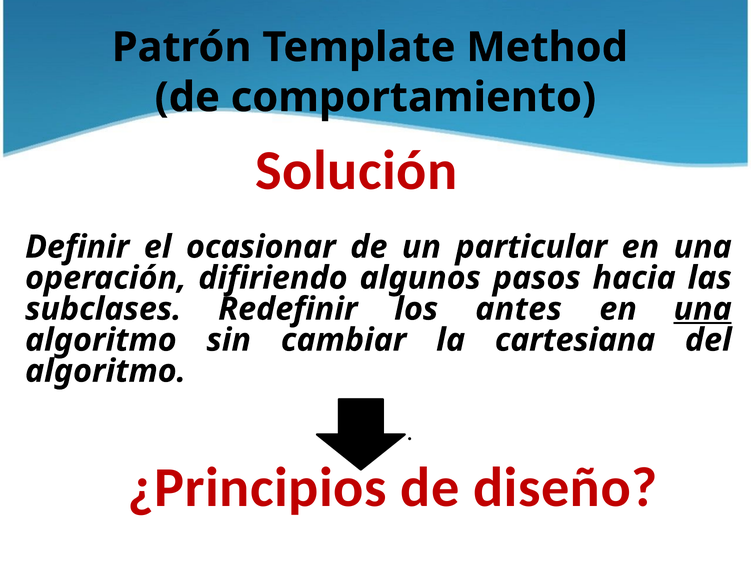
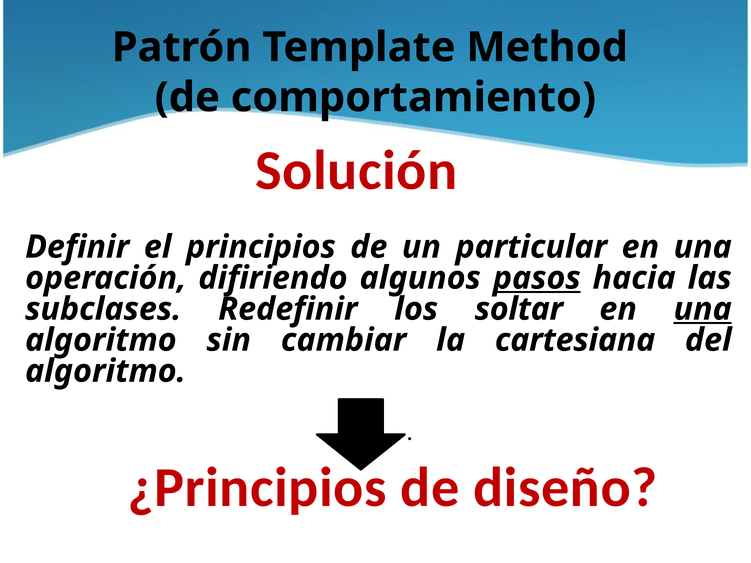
ocasionar: ocasionar -> principios
pasos underline: none -> present
antes: antes -> soltar
